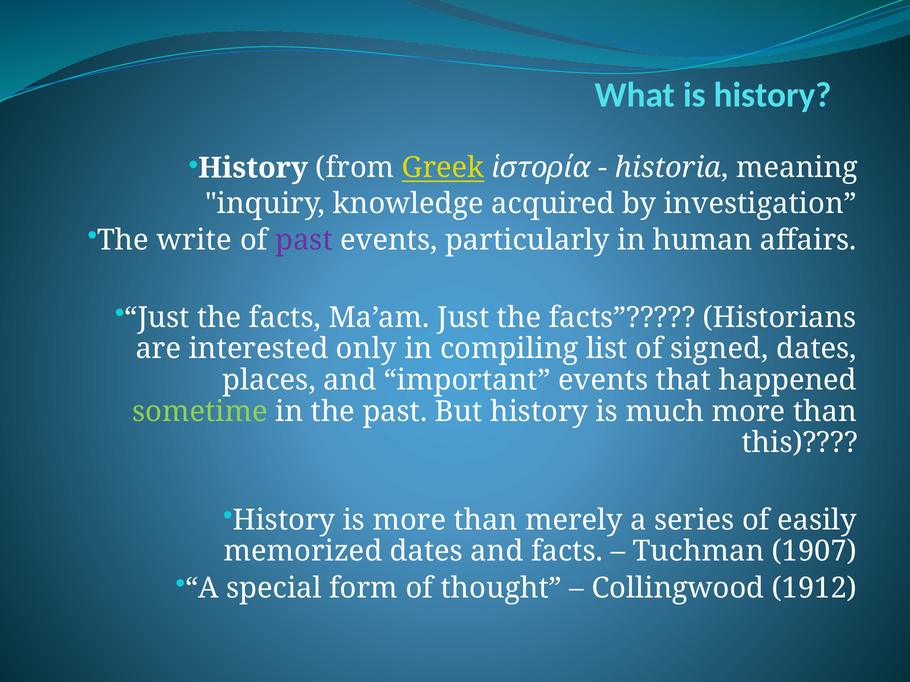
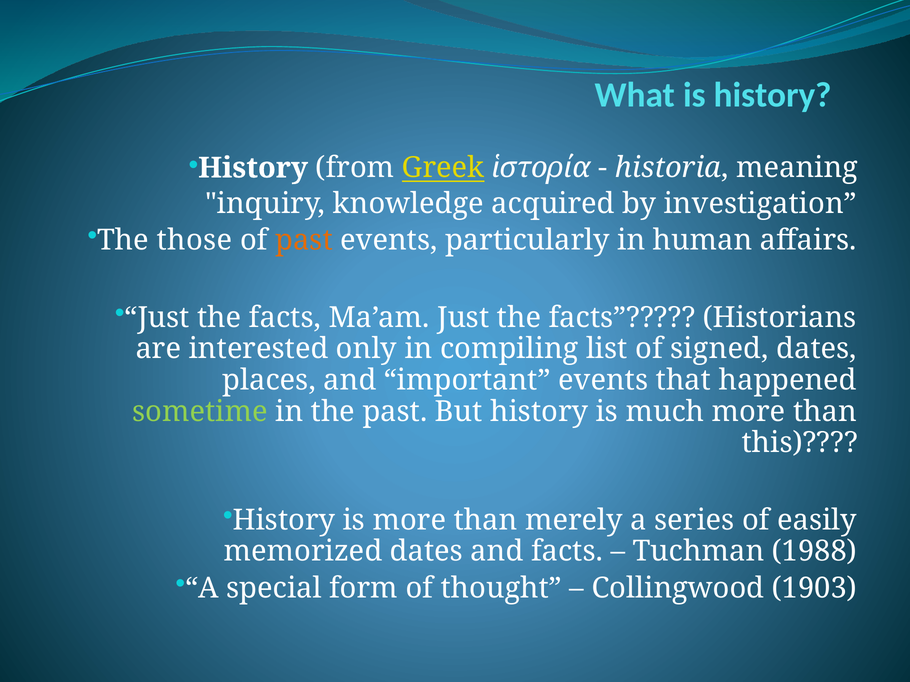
write: write -> those
past at (304, 241) colour: purple -> orange
1907: 1907 -> 1988
1912: 1912 -> 1903
